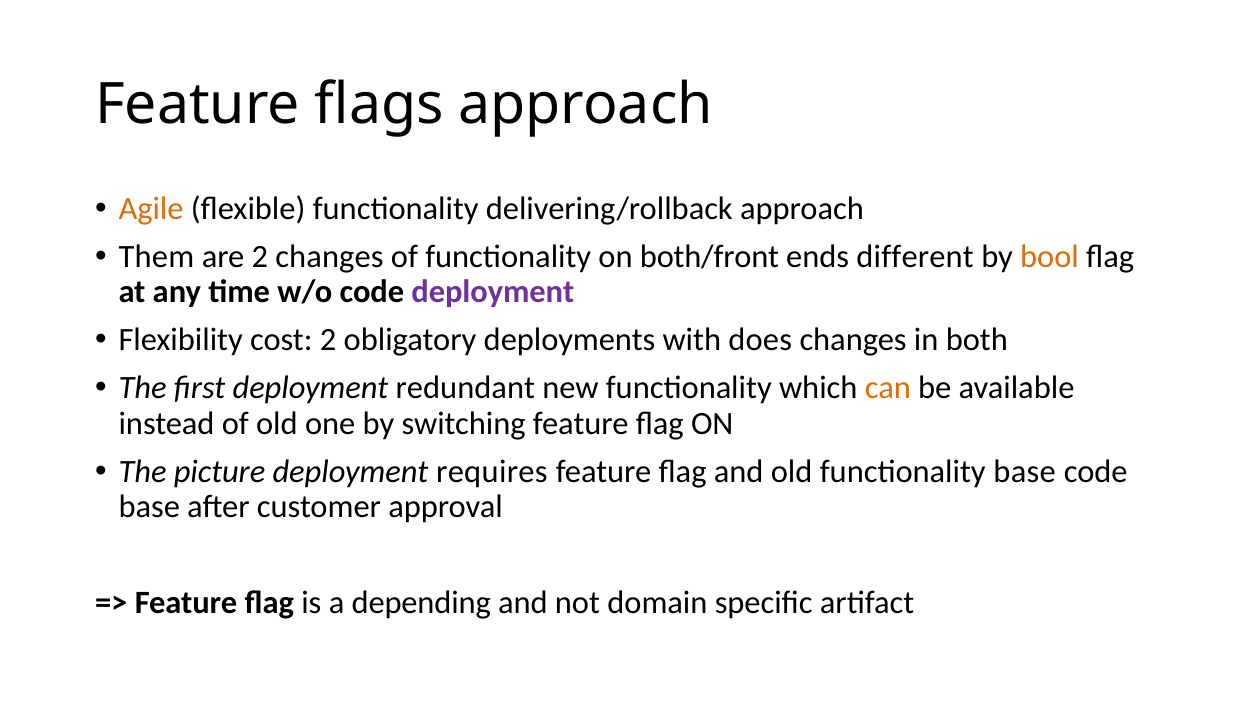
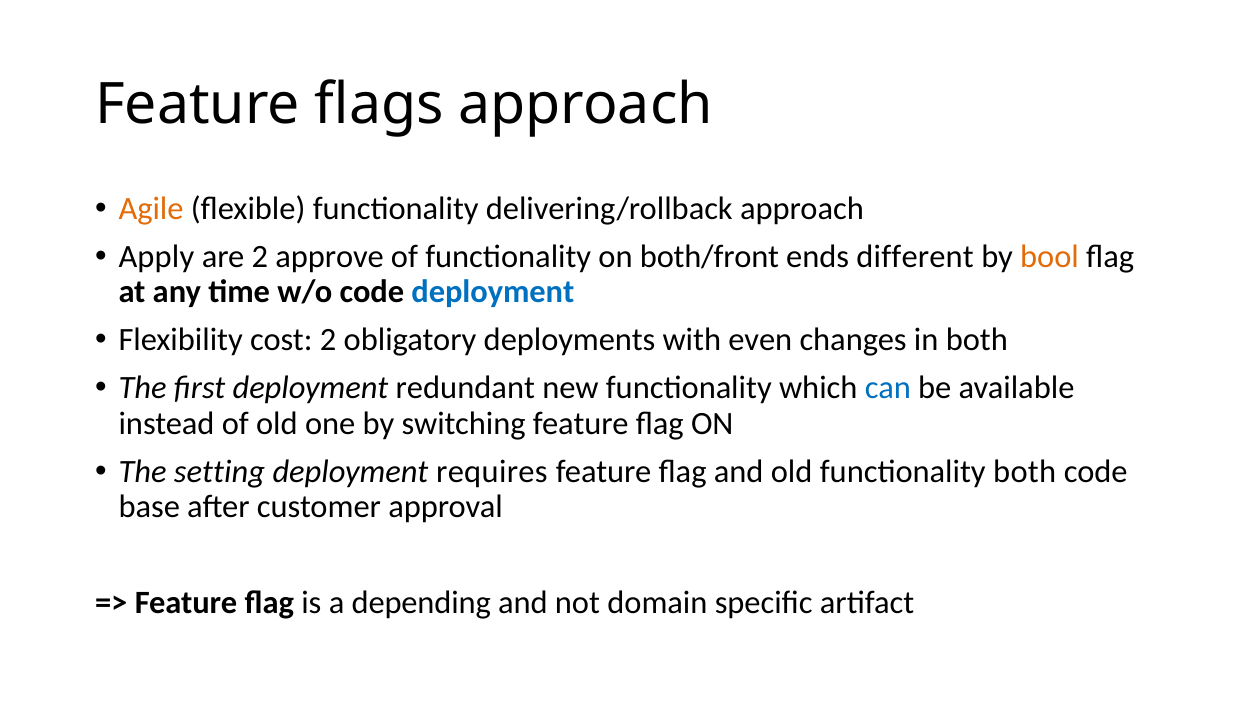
Them: Them -> Apply
2 changes: changes -> approve
deployment at (493, 292) colour: purple -> blue
does: does -> even
can colour: orange -> blue
picture: picture -> setting
functionality base: base -> both
